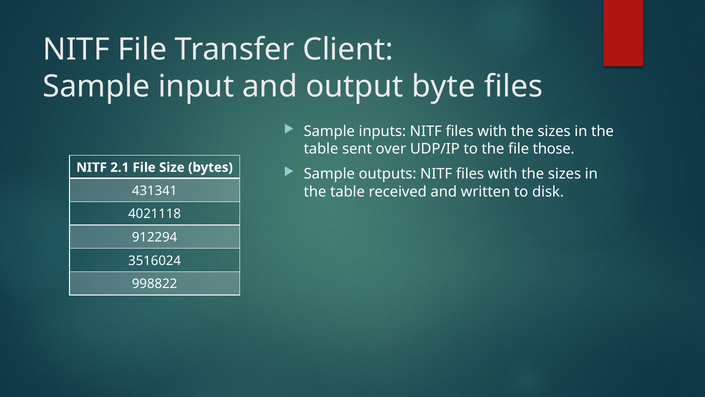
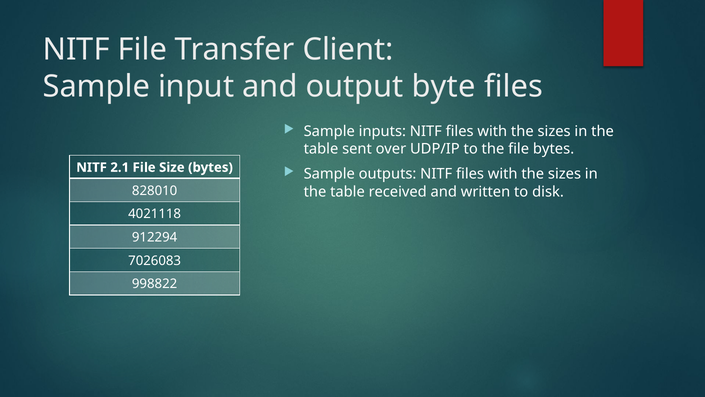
file those: those -> bytes
431341: 431341 -> 828010
3516024: 3516024 -> 7026083
